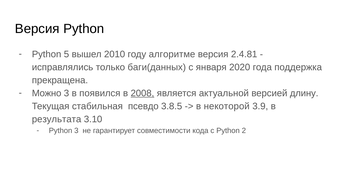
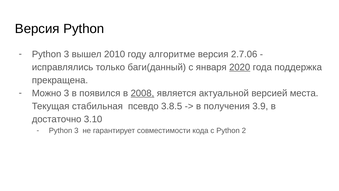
5 at (66, 54): 5 -> 3
2.4.81: 2.4.81 -> 2.7.06
баги(данных: баги(данных -> баги(данный
2020 underline: none -> present
длину: длину -> места
некоторой: некоторой -> получения
результата: результата -> достаточно
